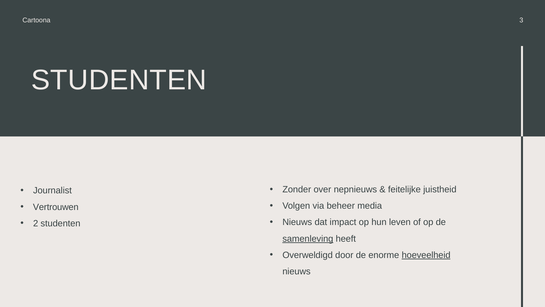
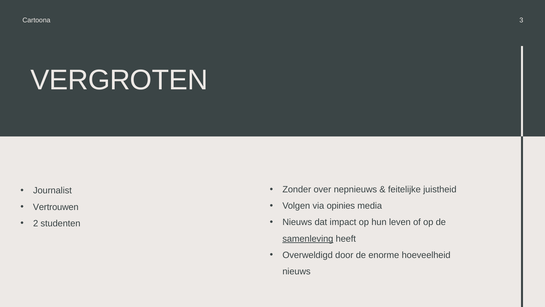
STUDENTEN at (119, 80): STUDENTEN -> VERGROTEN
beheer: beheer -> opinies
hoeveelheid underline: present -> none
